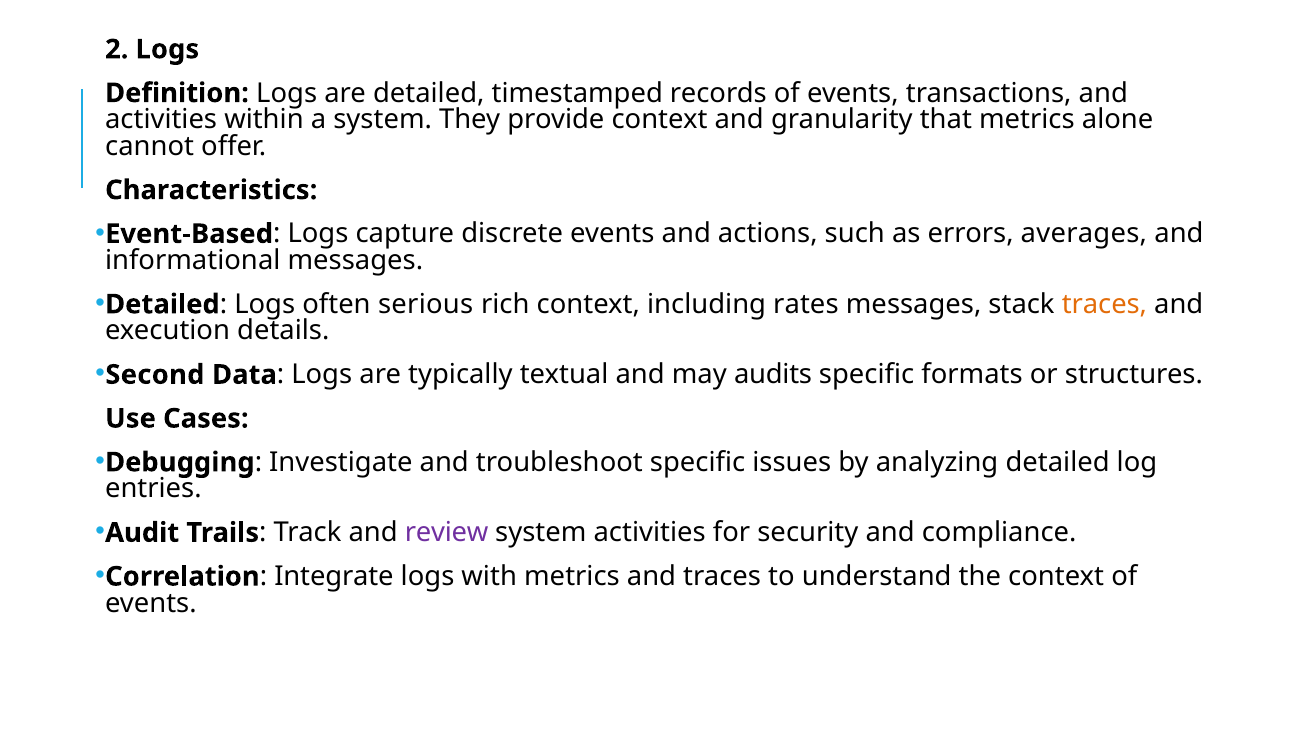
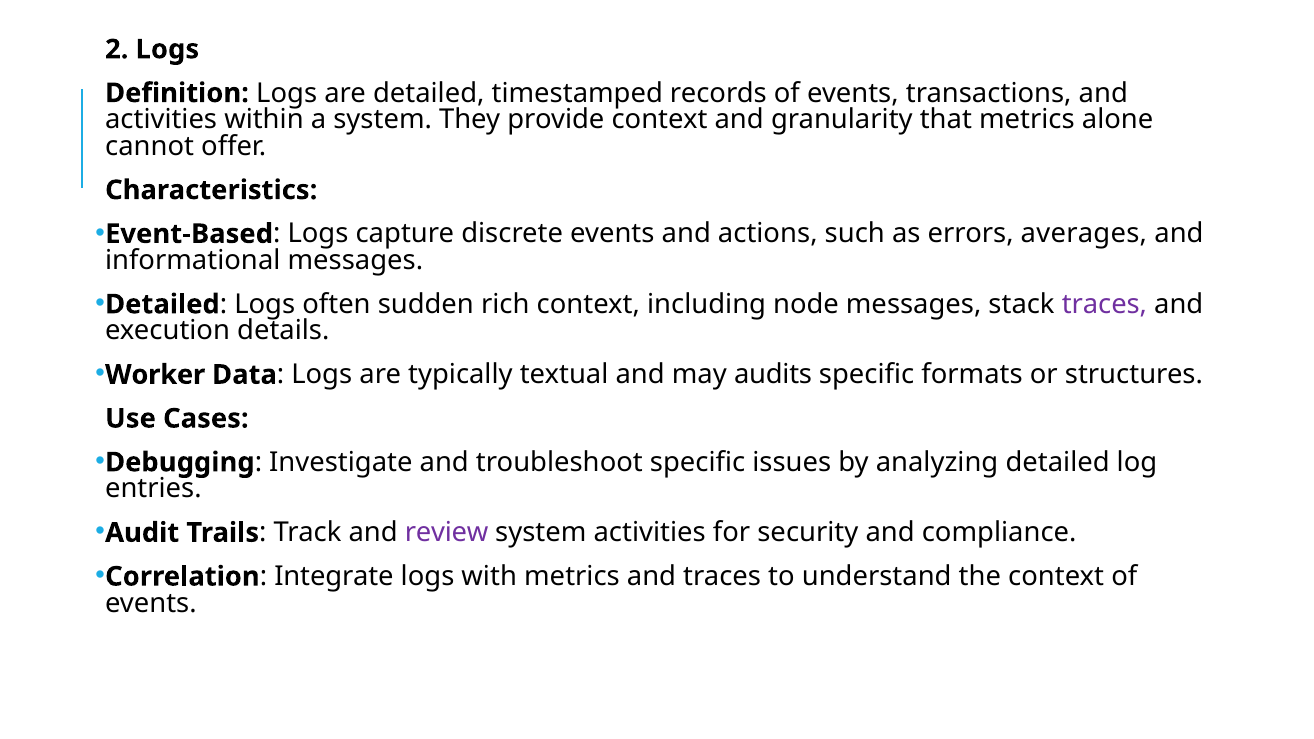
serious: serious -> sudden
rates: rates -> node
traces at (1104, 304) colour: orange -> purple
Second: Second -> Worker
